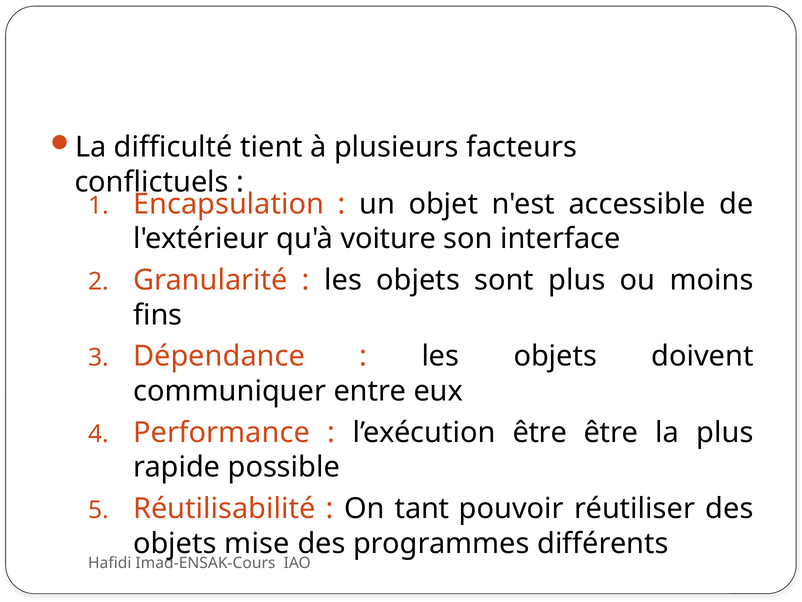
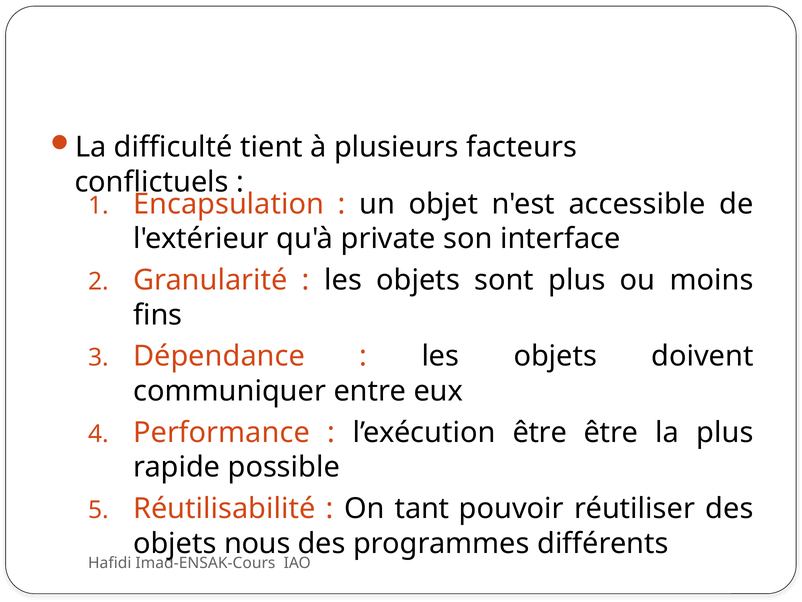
voiture: voiture -> private
mise: mise -> nous
